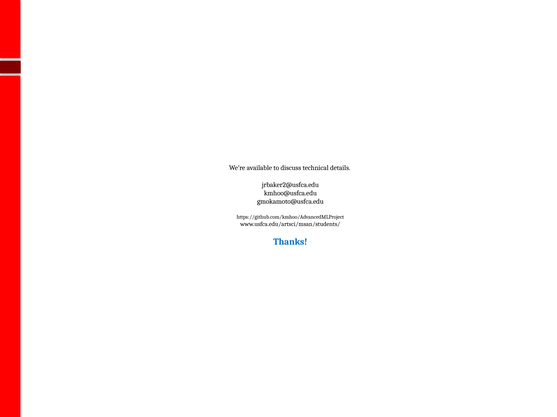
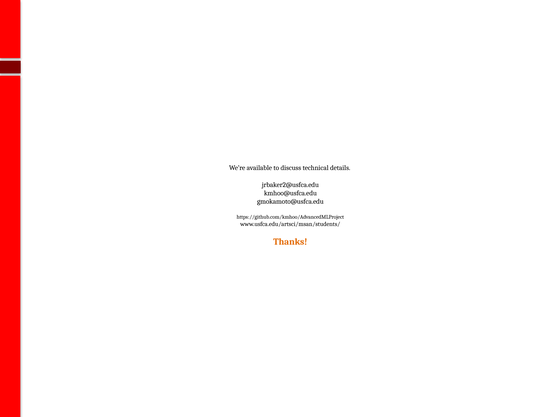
Thanks colour: blue -> orange
